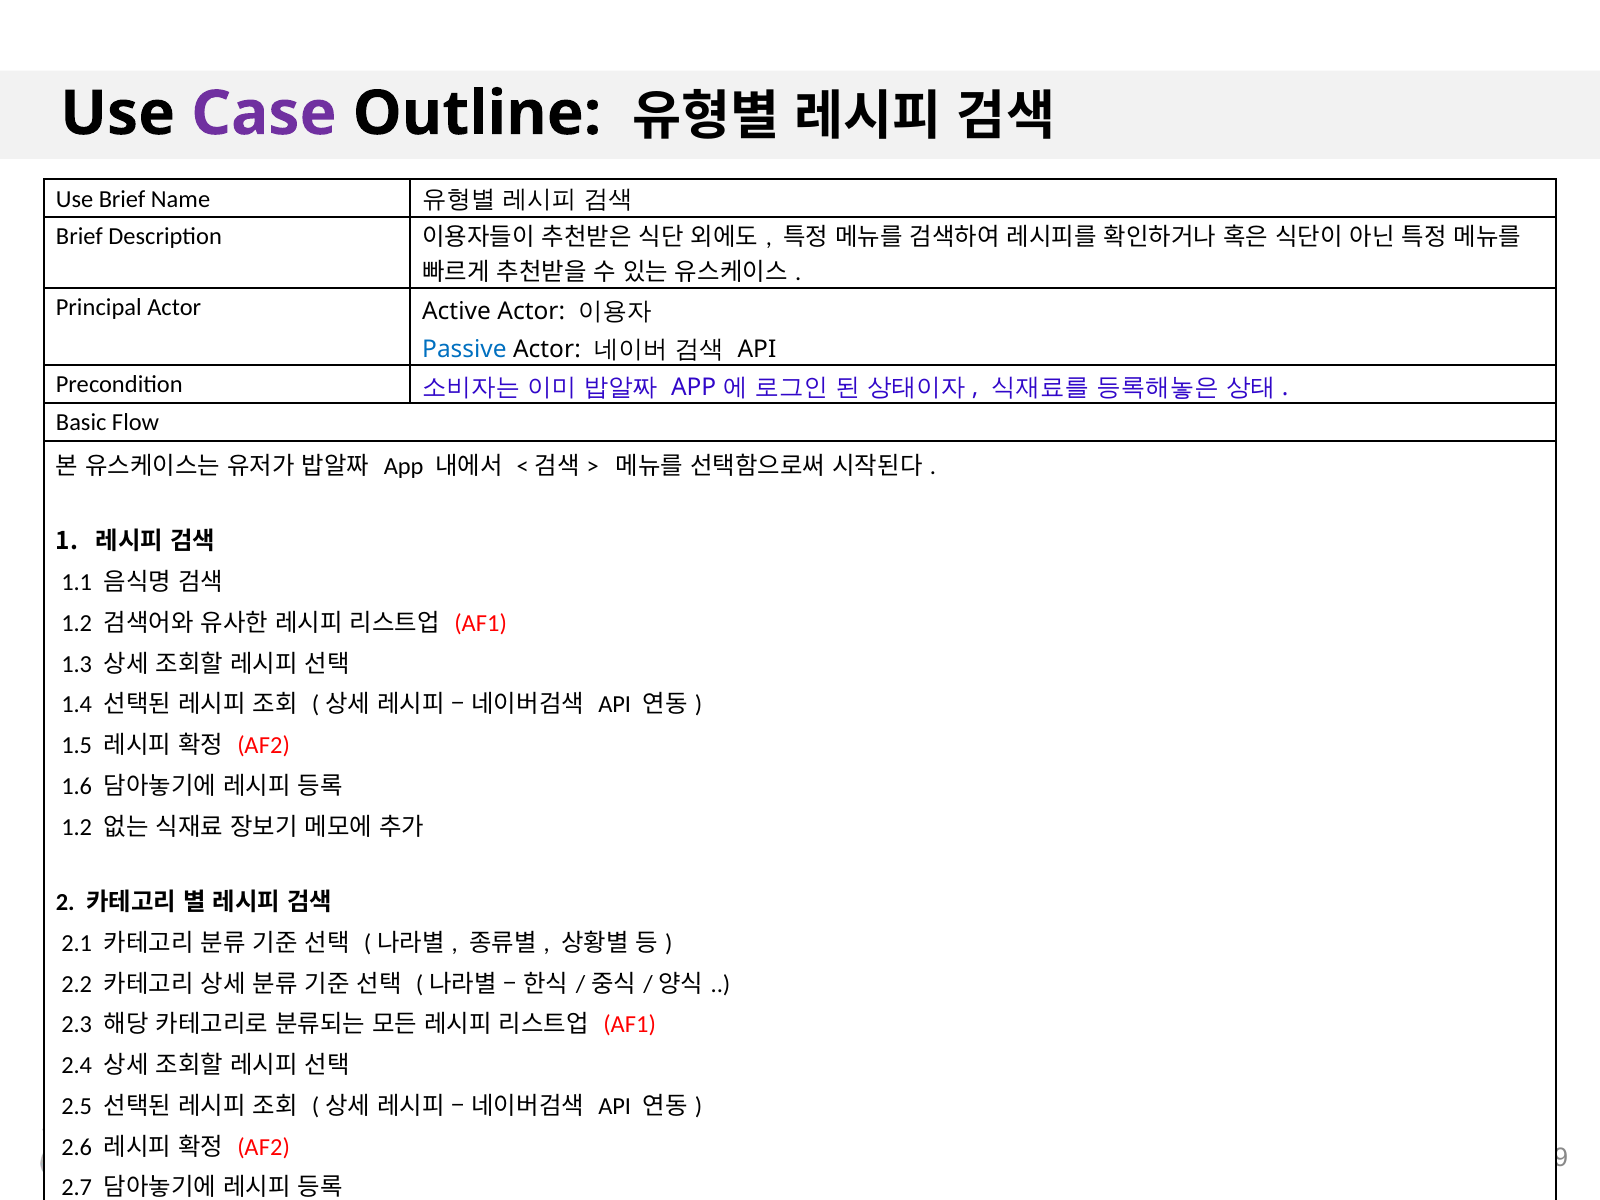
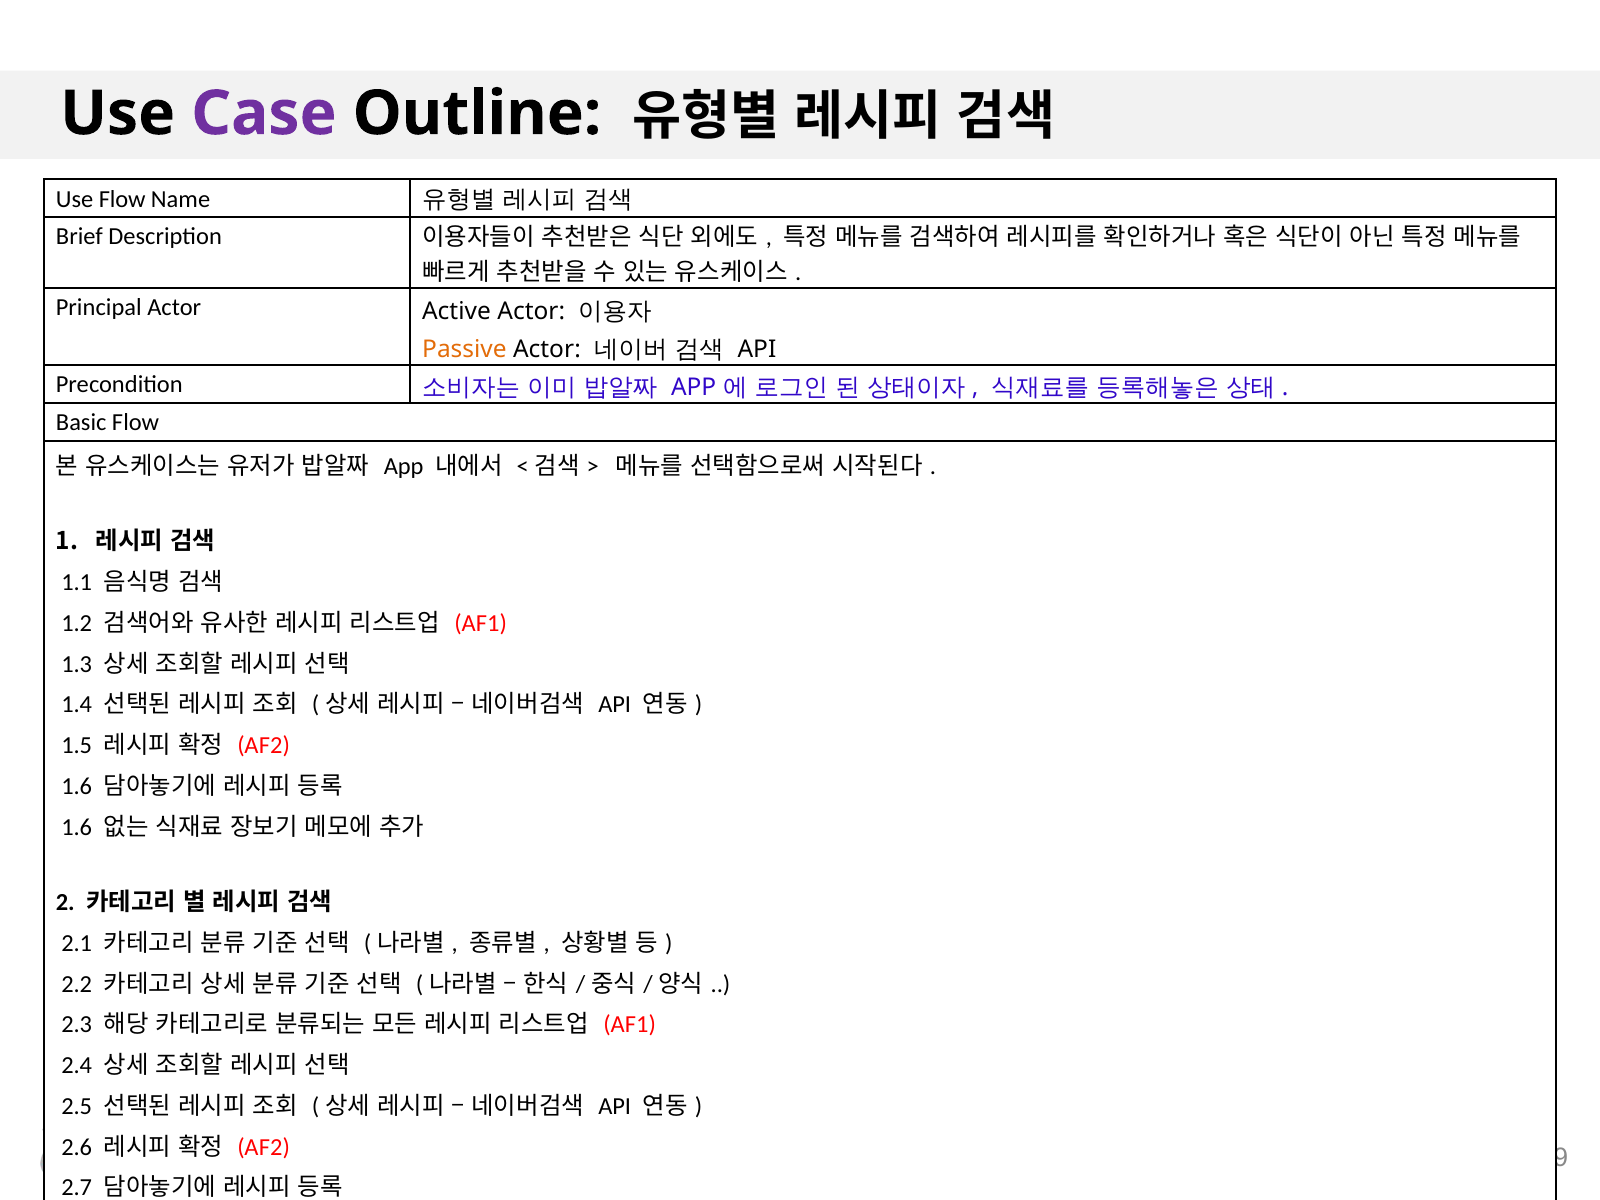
Use Brief: Brief -> Flow
Passive colour: blue -> orange
1.2 at (77, 827): 1.2 -> 1.6
